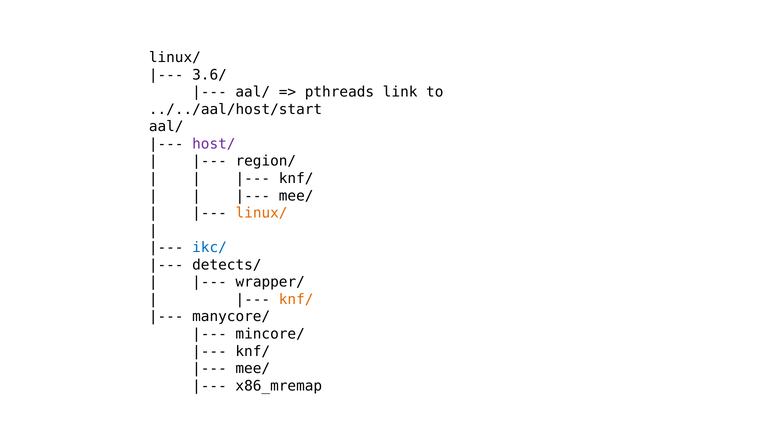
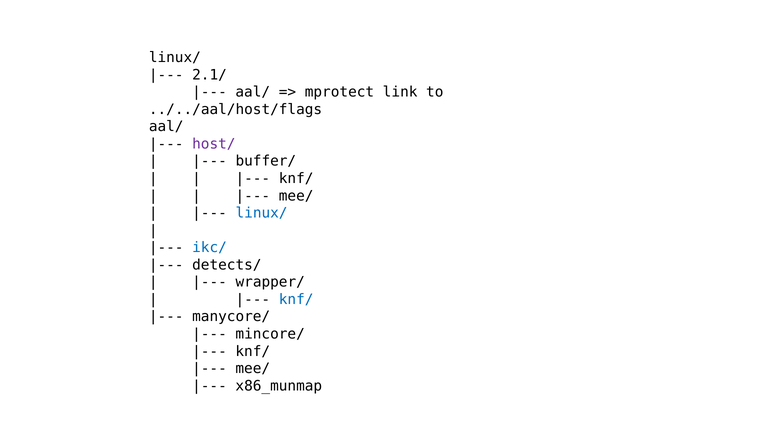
3.6/: 3.6/ -> 2.1/
pthreads: pthreads -> mprotect
../../aal/host/start: ../../aal/host/start -> ../../aal/host/flags
region/: region/ -> buffer/
linux/ at (262, 213) colour: orange -> blue
knf/ at (296, 299) colour: orange -> blue
x86_mremap: x86_mremap -> x86_munmap
